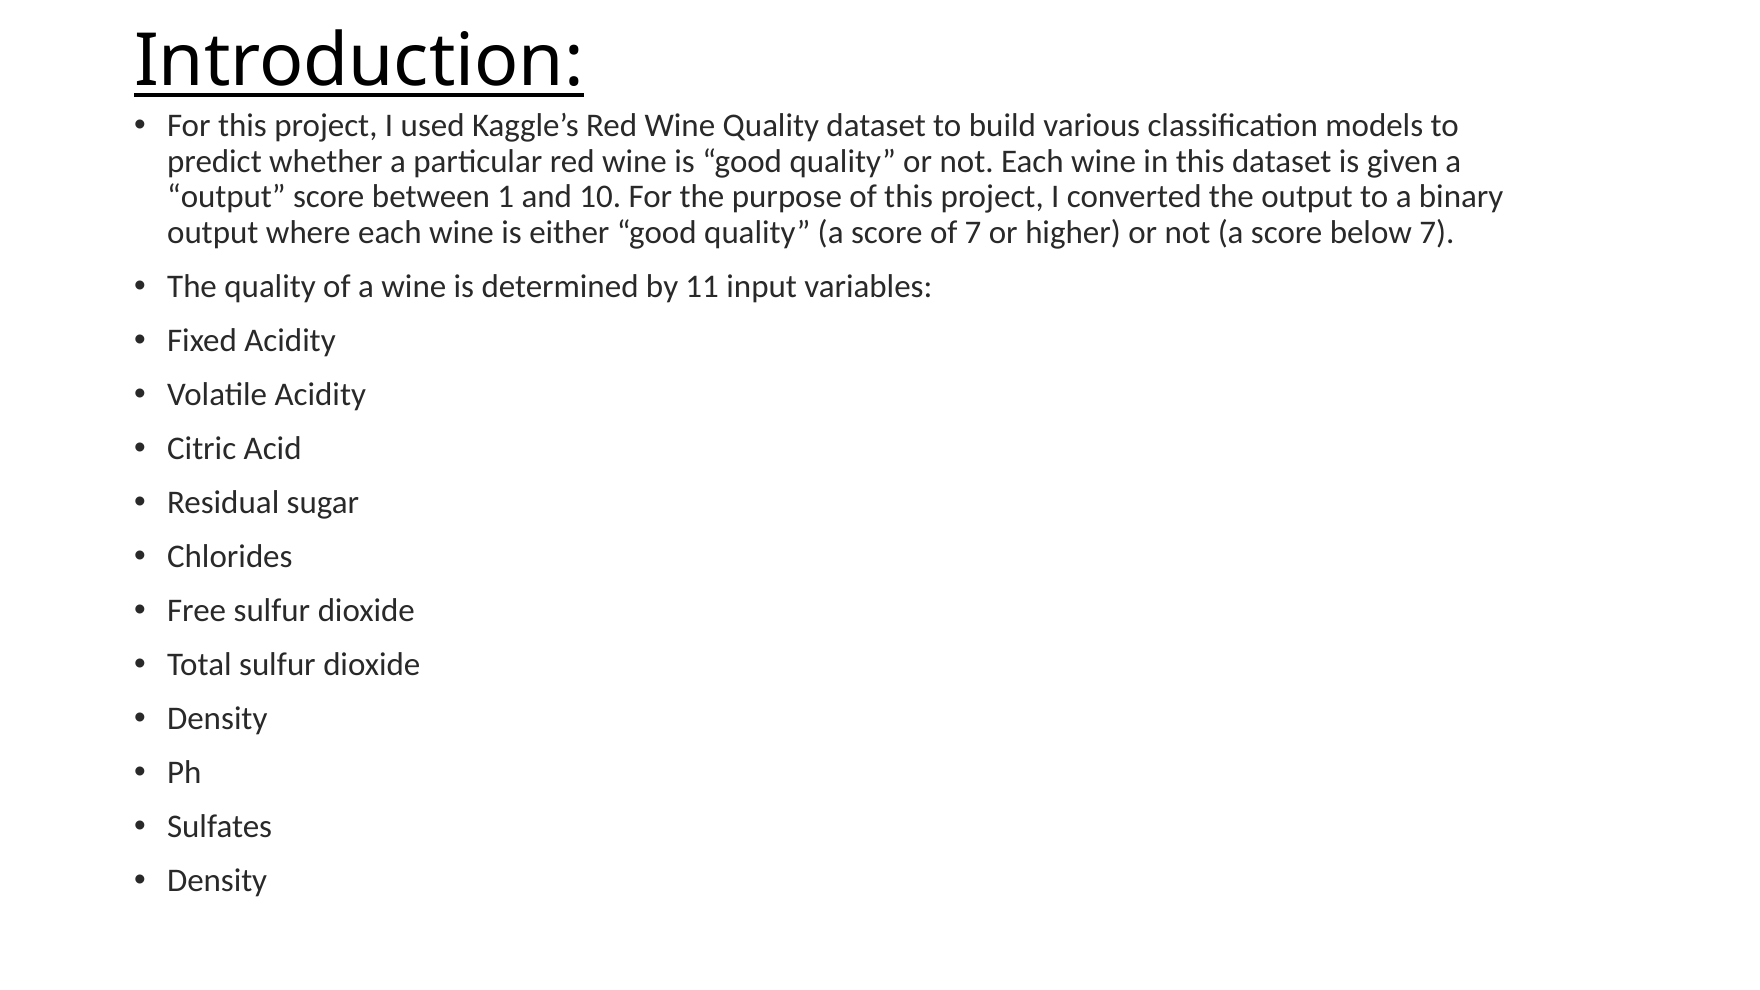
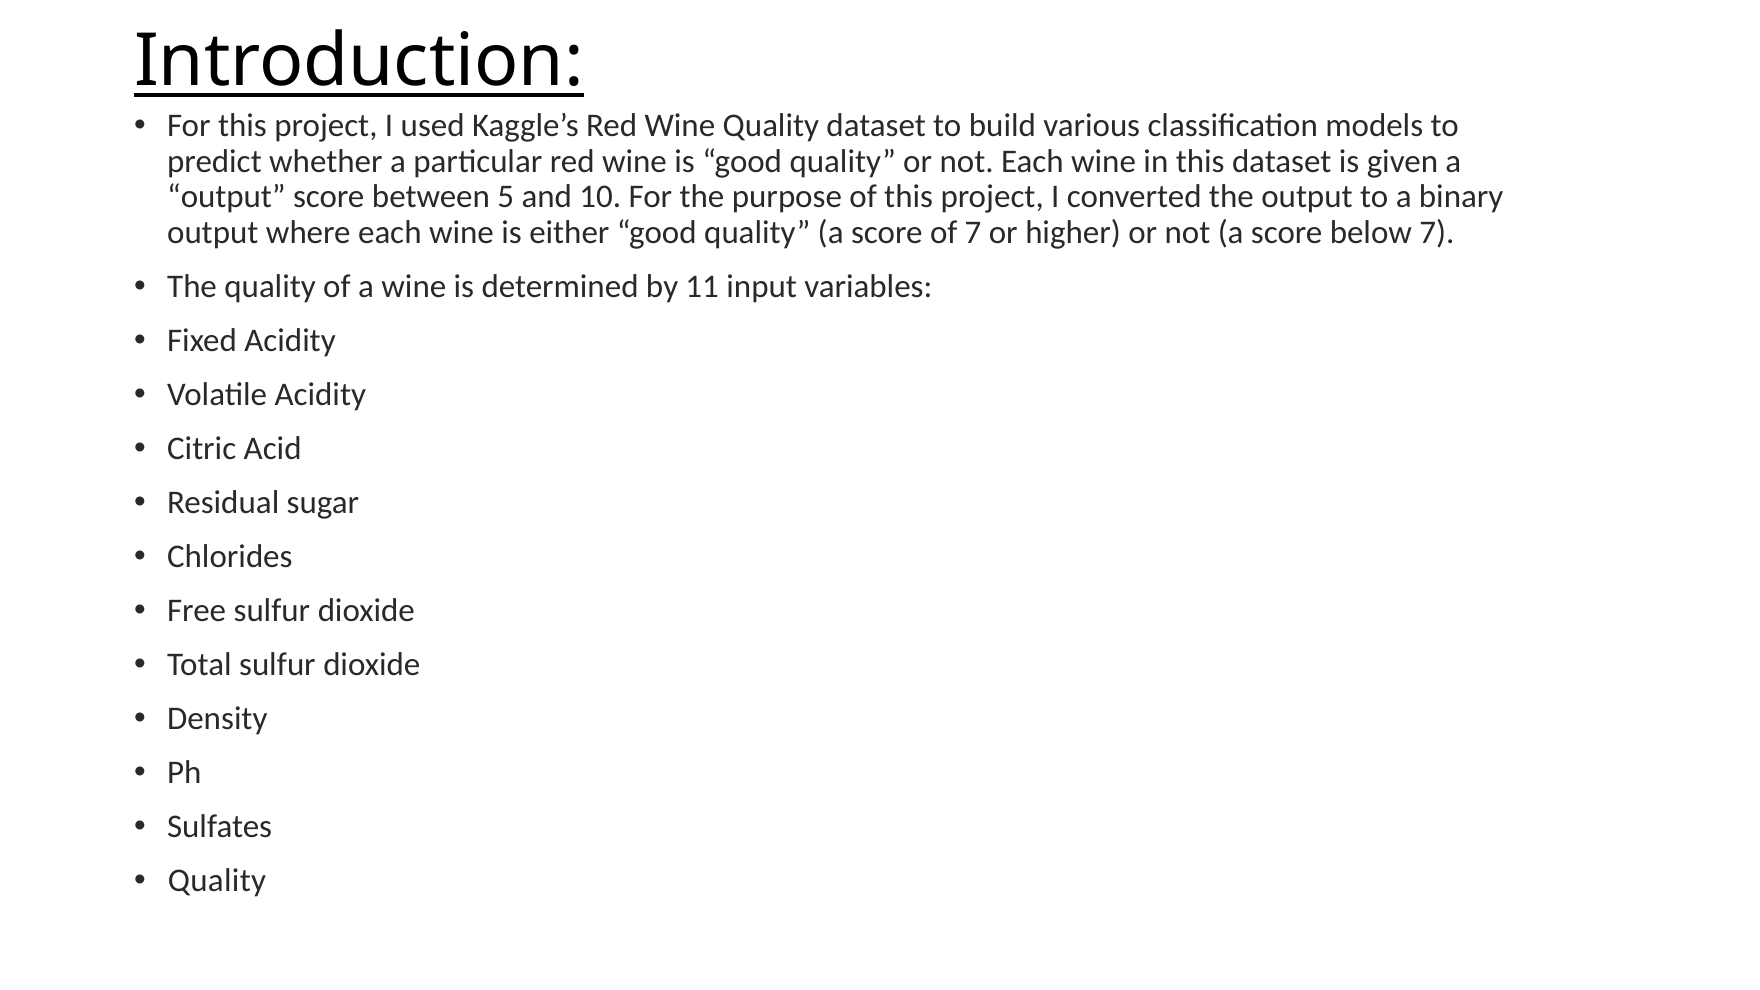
1: 1 -> 5
Density at (217, 880): Density -> Quality
